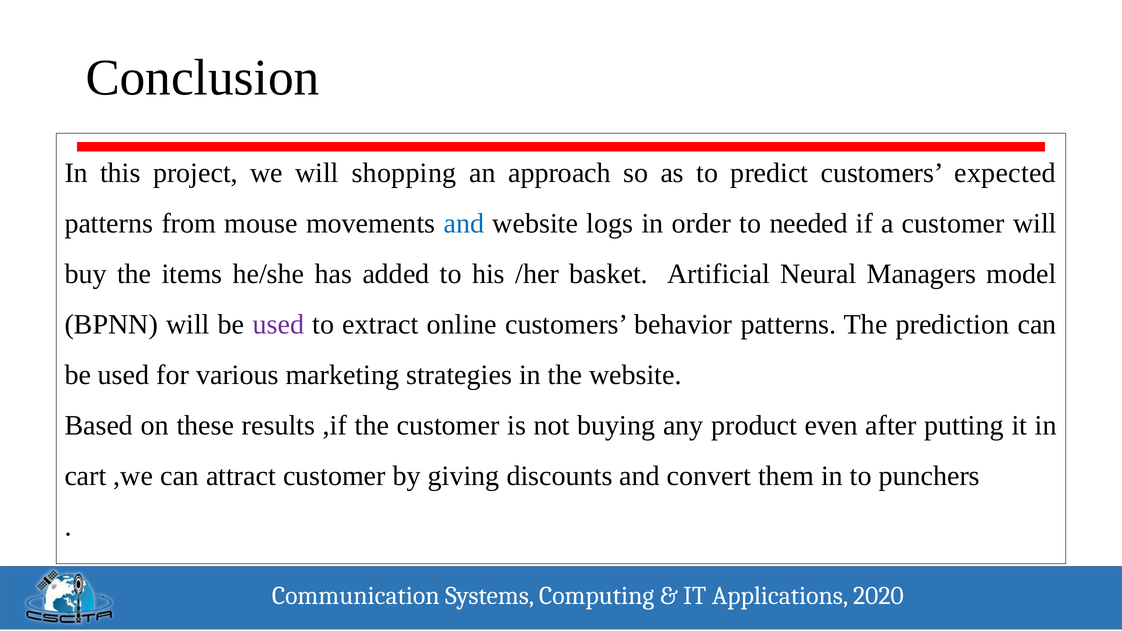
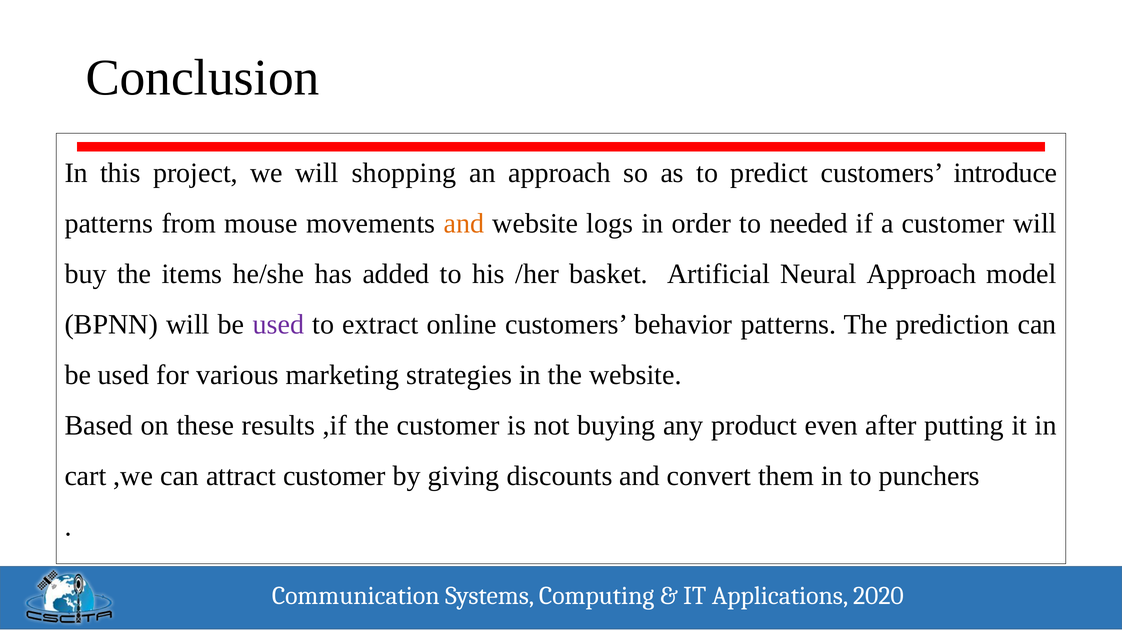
expected: expected -> introduce
and at (464, 224) colour: blue -> orange
Neural Managers: Managers -> Approach
